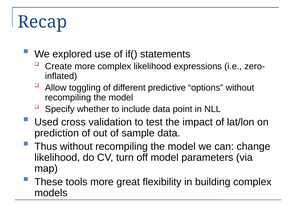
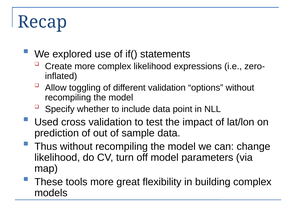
different predictive: predictive -> validation
